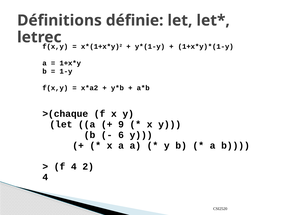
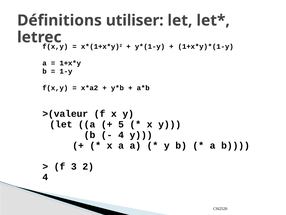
définie: définie -> utiliser
>(chaque: >(chaque -> >(valeur
9: 9 -> 5
6 at (121, 135): 6 -> 4
f 4: 4 -> 3
